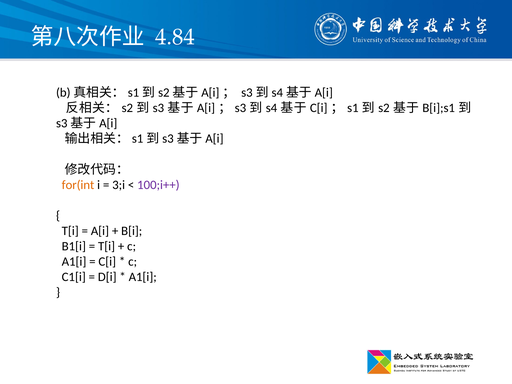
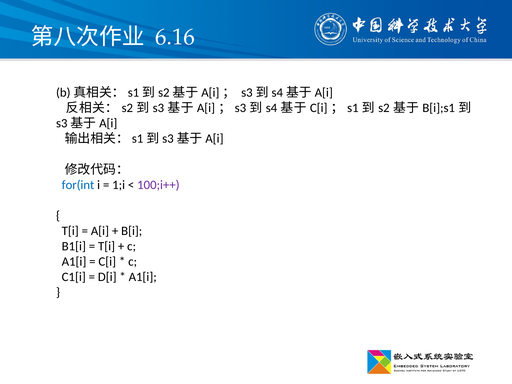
4.84: 4.84 -> 6.16
for(int colour: orange -> blue
3;i: 3;i -> 1;i
